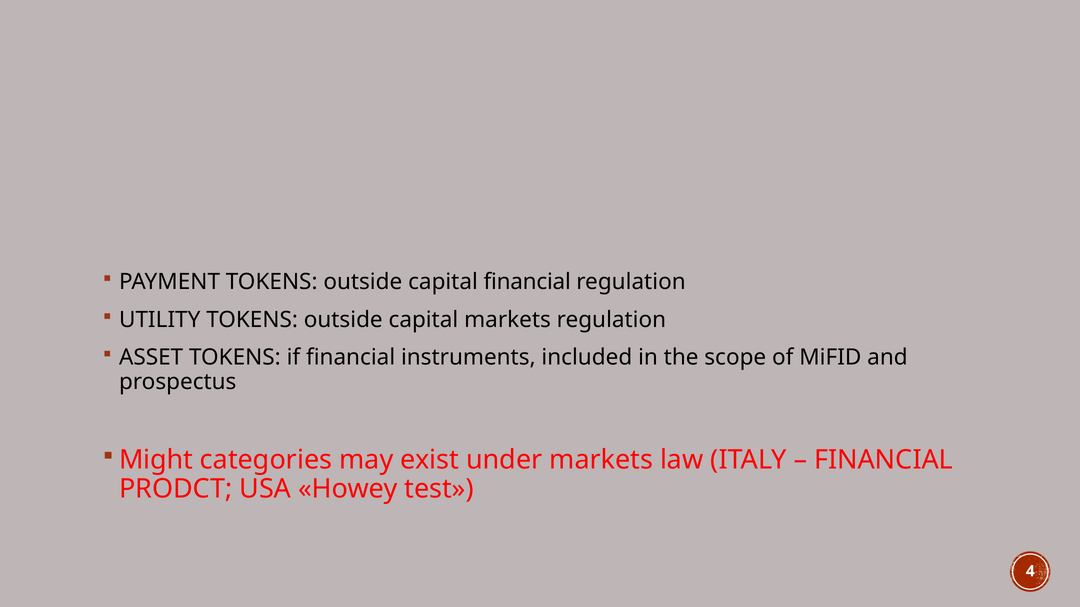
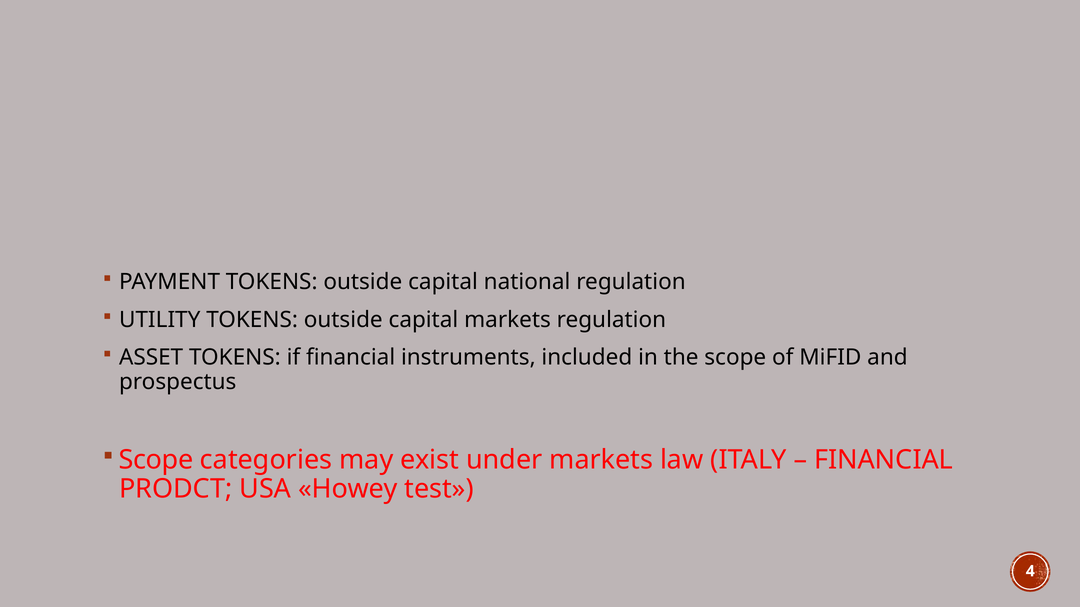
capital financial: financial -> national
Might at (156, 460): Might -> Scope
